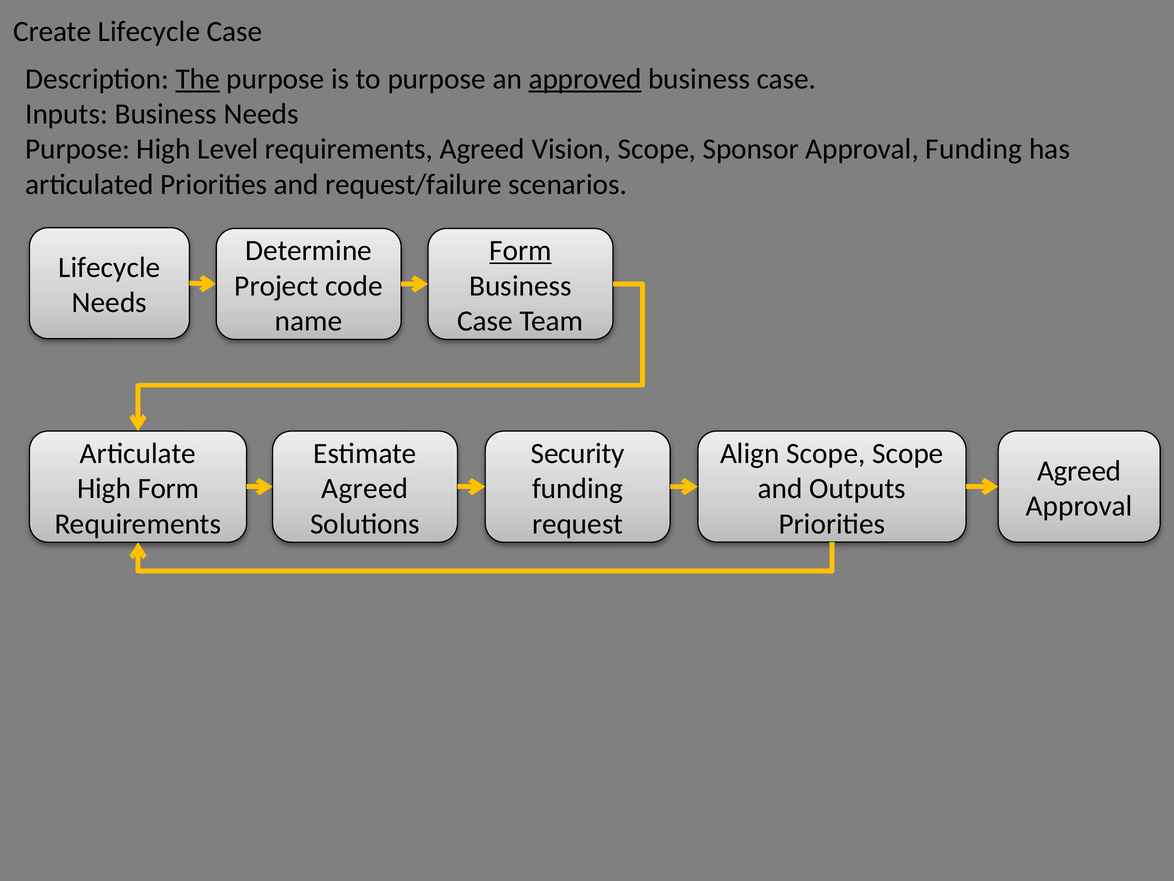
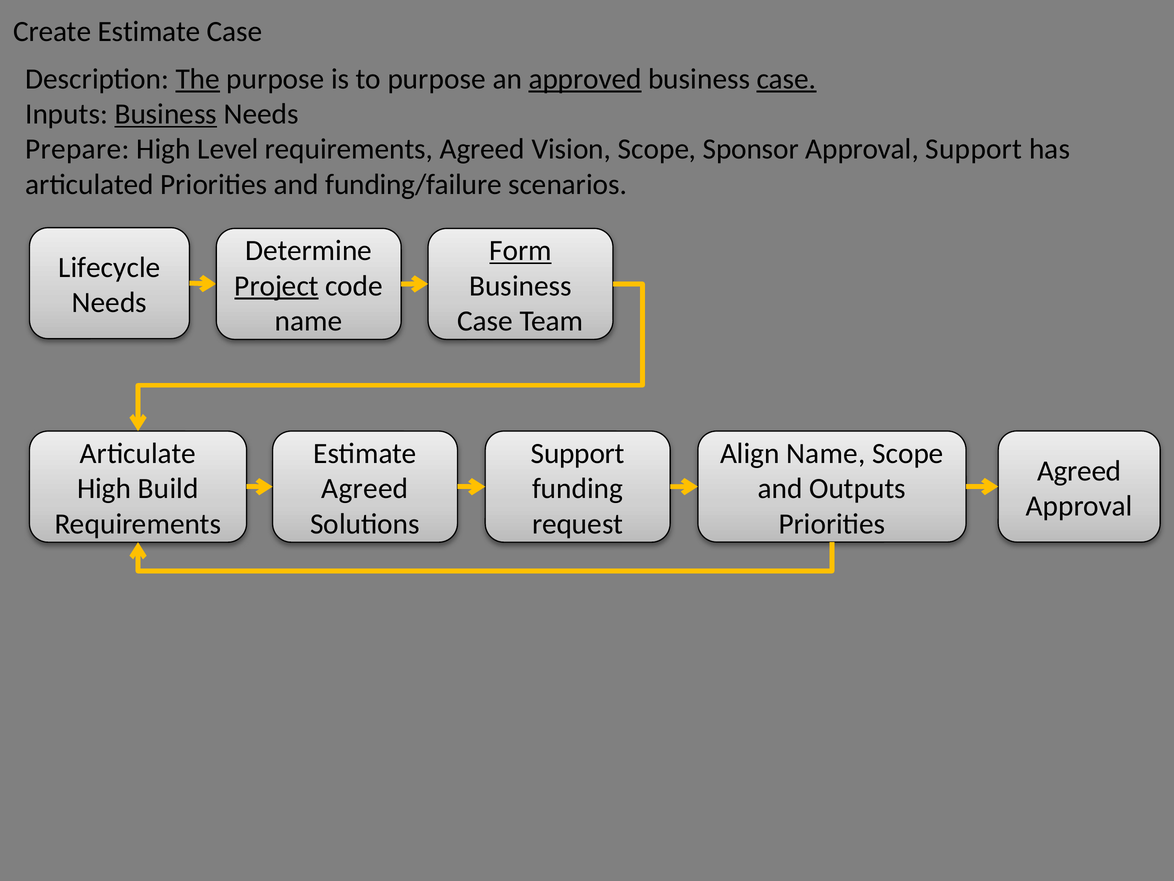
Create Lifecycle: Lifecycle -> Estimate
case at (787, 79) underline: none -> present
Business at (166, 114) underline: none -> present
Purpose at (78, 149): Purpose -> Prepare
Approval Funding: Funding -> Support
request/failure: request/failure -> funding/failure
Project underline: none -> present
Align Scope: Scope -> Name
Security at (578, 453): Security -> Support
High Form: Form -> Build
